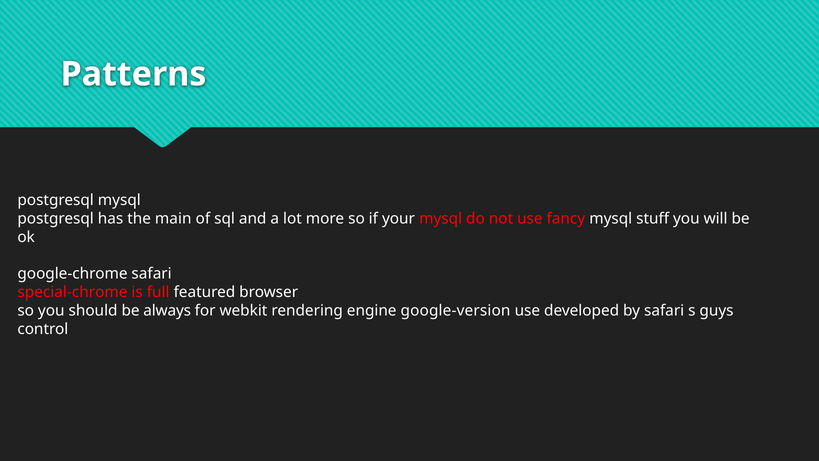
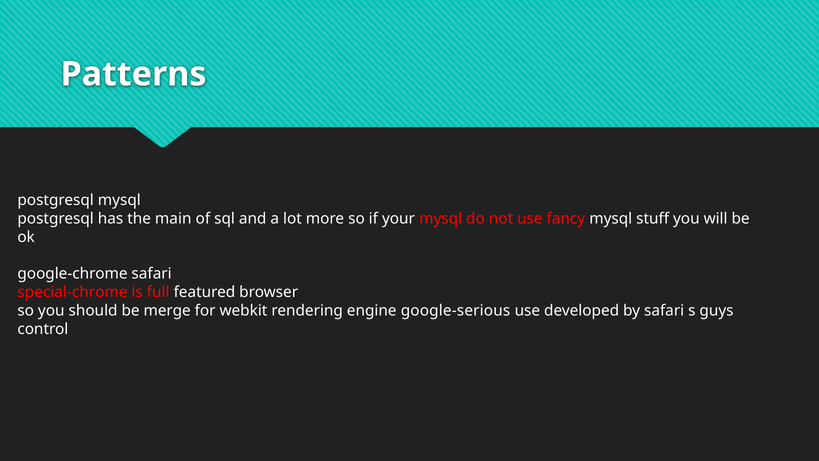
always: always -> merge
google-version: google-version -> google-serious
